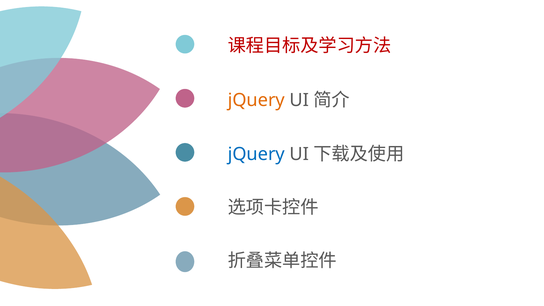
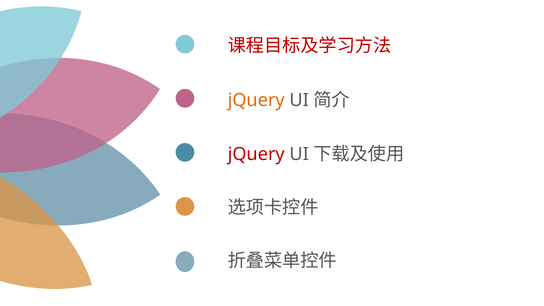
jQuery at (256, 154) colour: blue -> red
